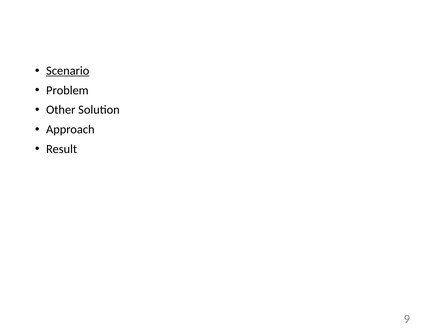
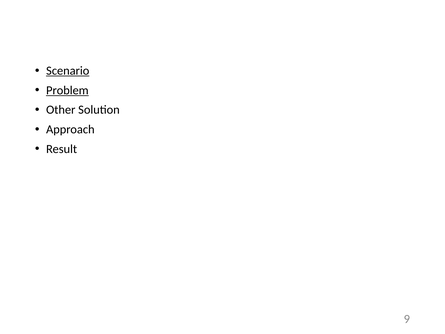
Problem underline: none -> present
